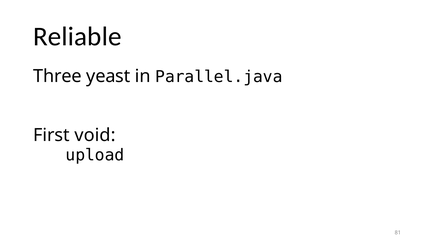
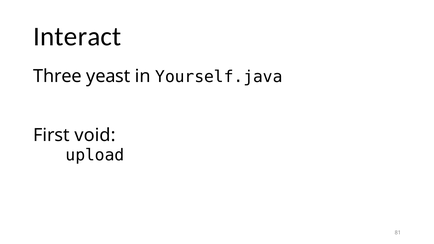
Reliable: Reliable -> Interact
Parallel.java: Parallel.java -> Yourself.java
